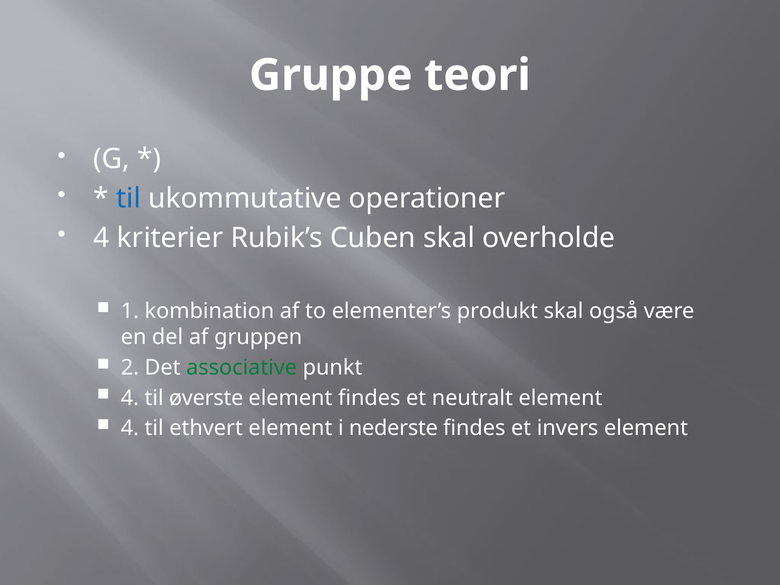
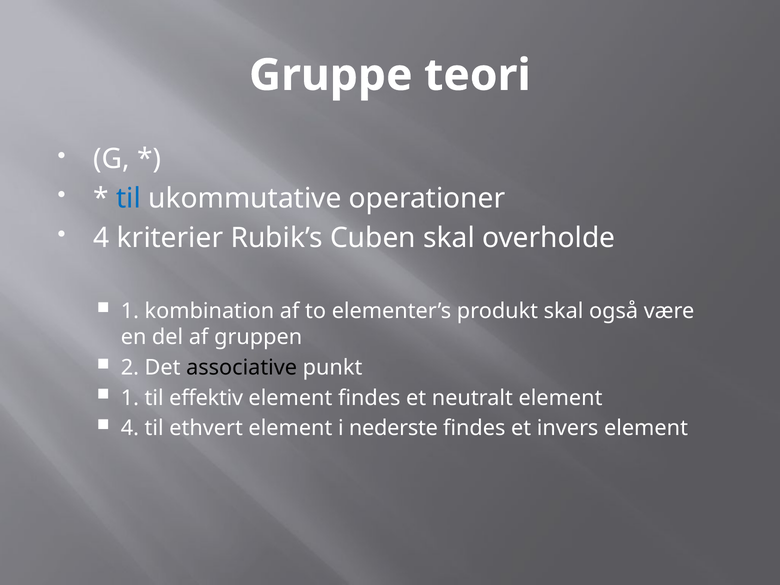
associative colour: green -> black
4 at (130, 398): 4 -> 1
øverste: øverste -> effektiv
